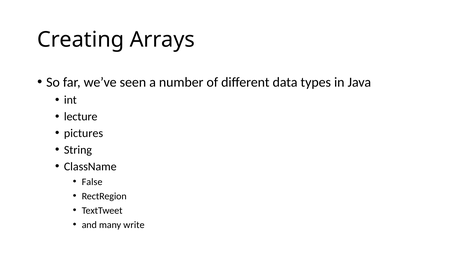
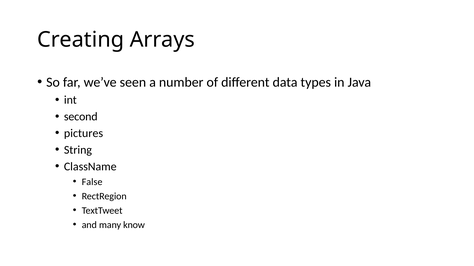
lecture: lecture -> second
write: write -> know
